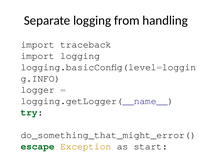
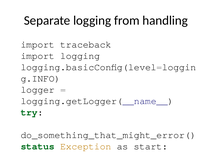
escape: escape -> status
